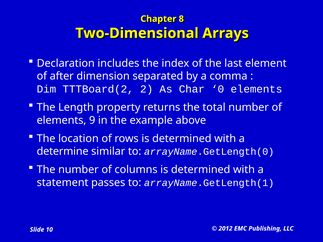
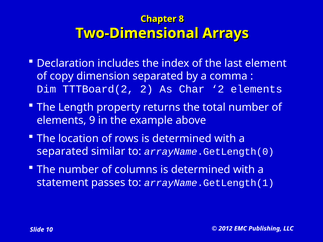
after: after -> copy
Char 0: 0 -> 2
determine at (63, 152): determine -> separated
